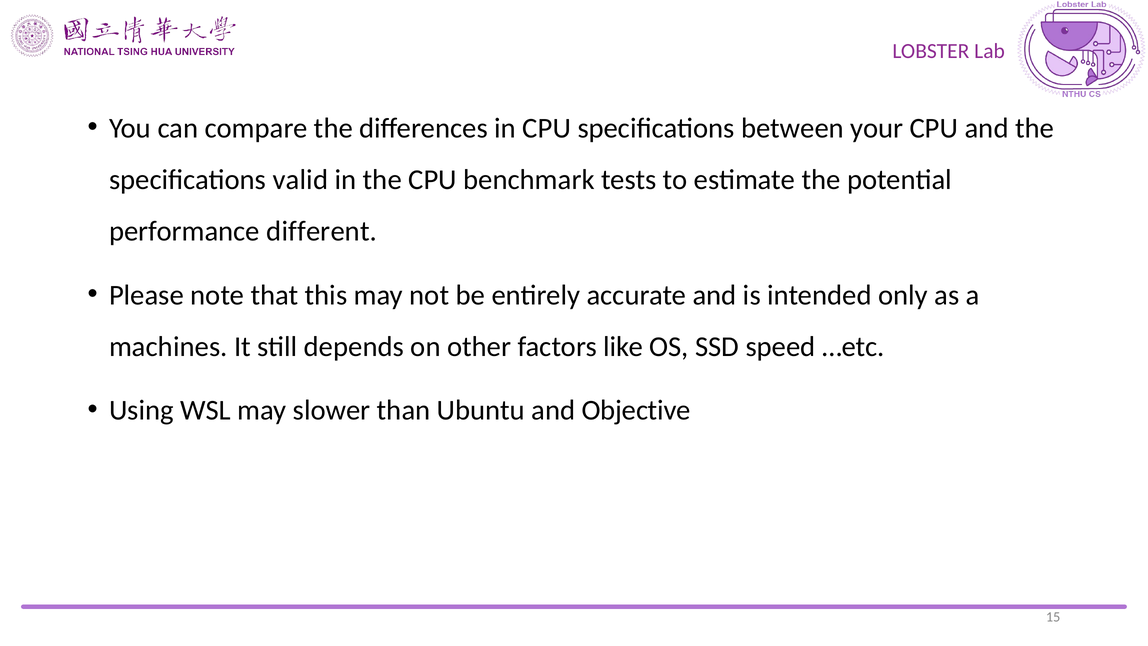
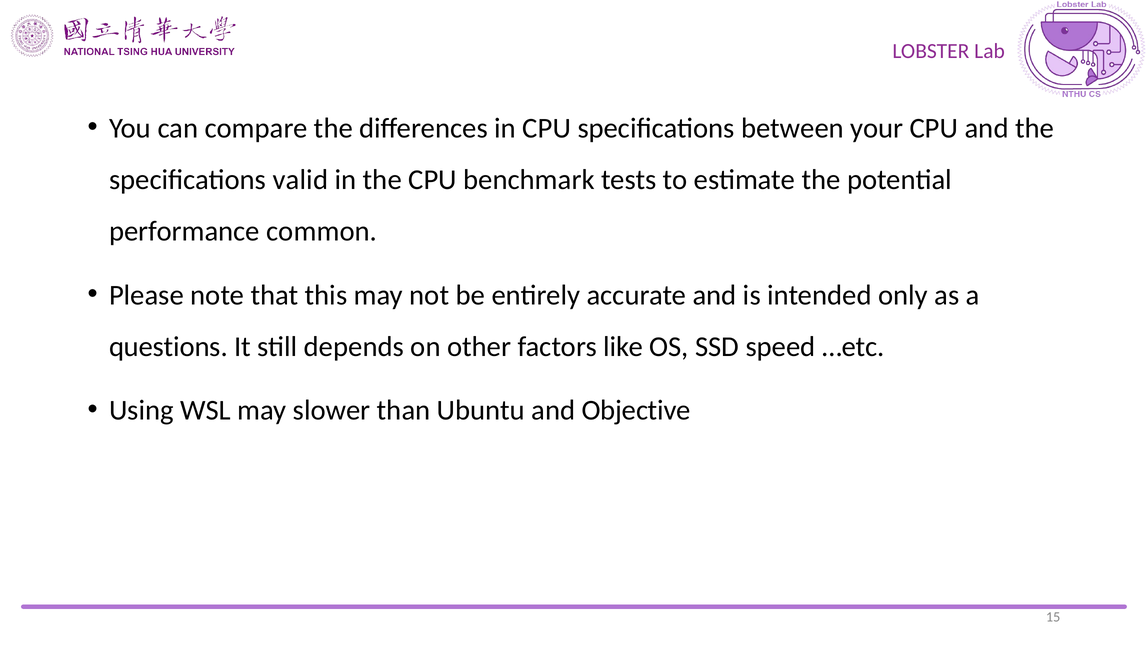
different: different -> common
machines: machines -> questions
